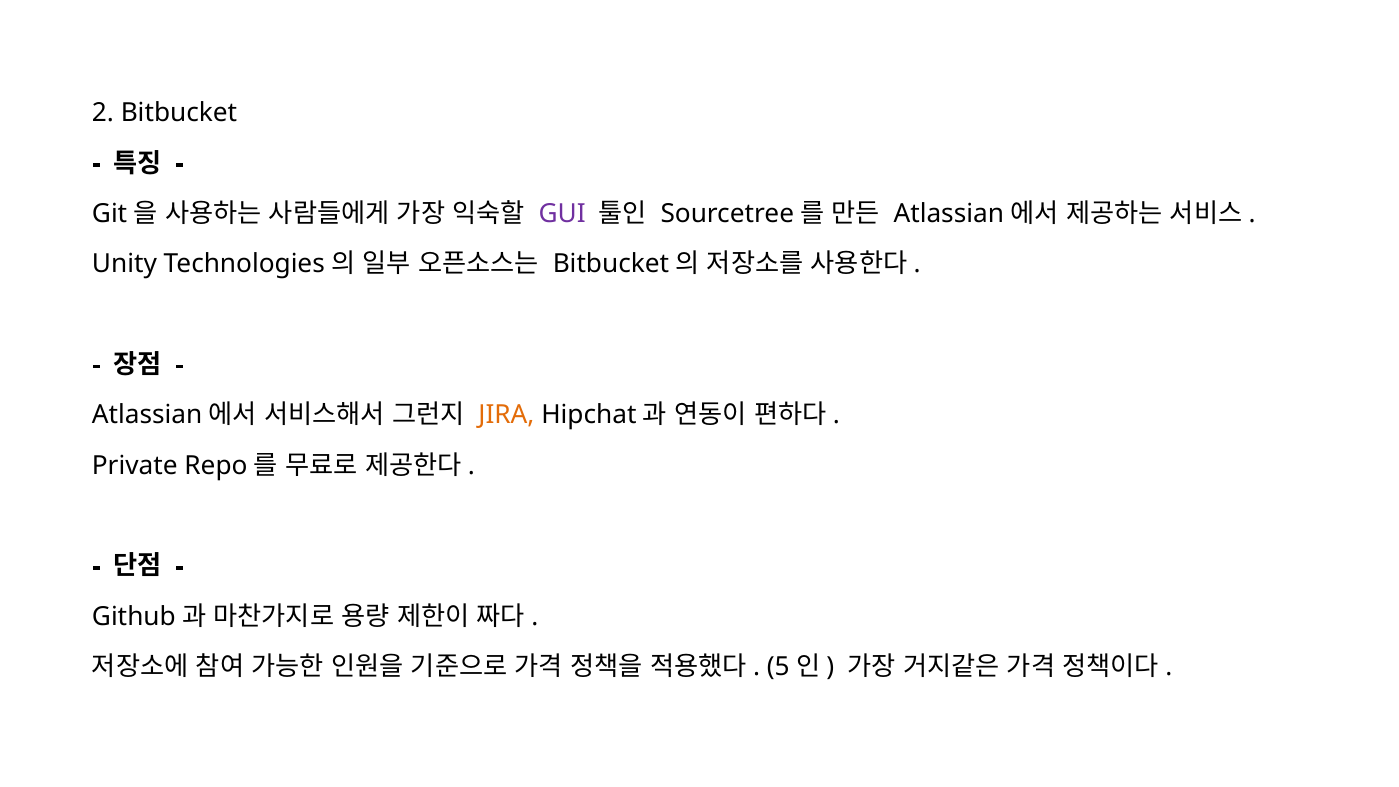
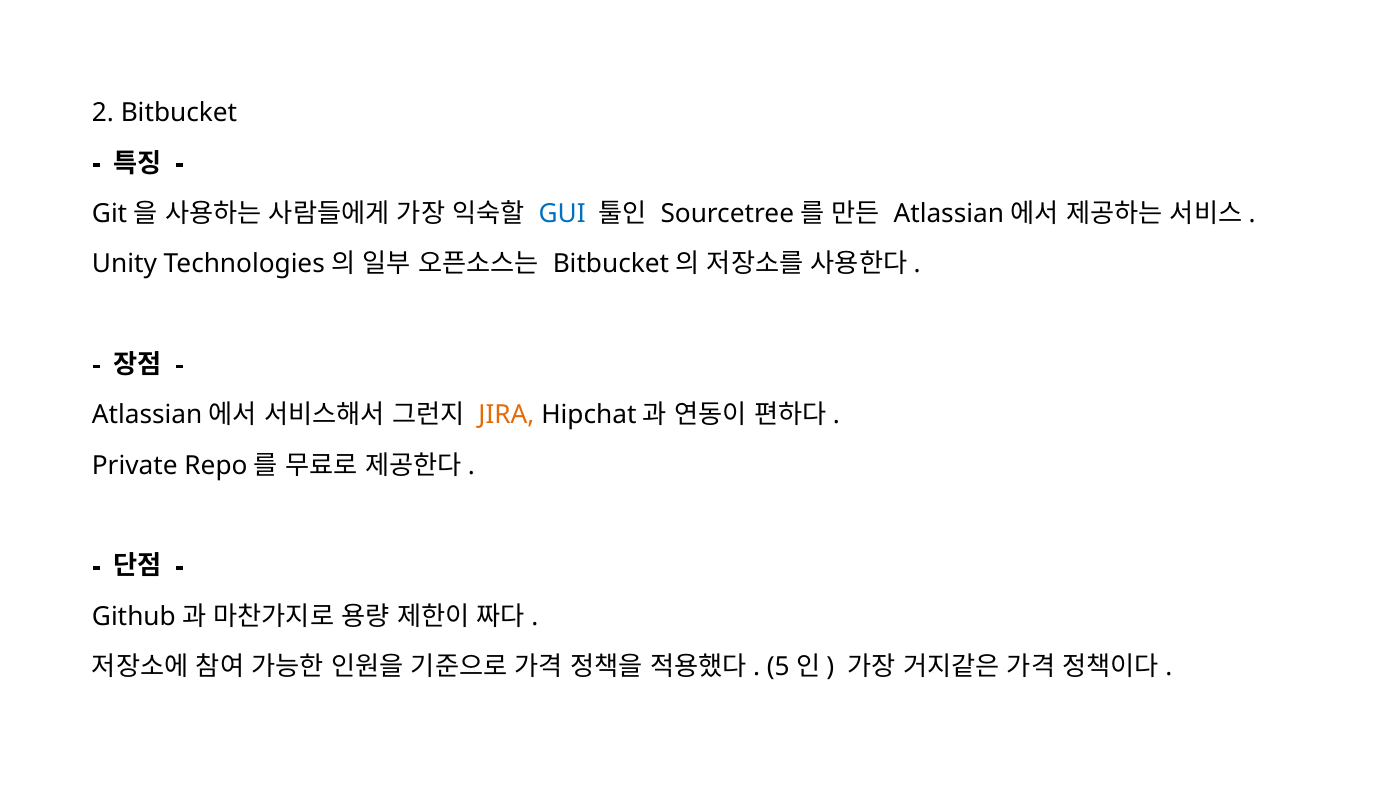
GUI colour: purple -> blue
